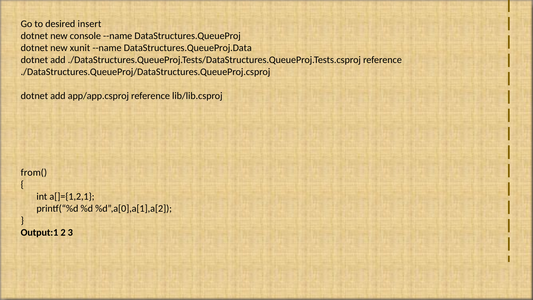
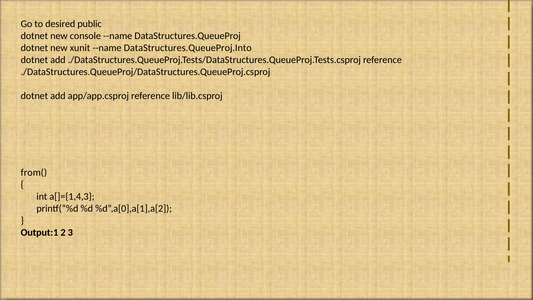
insert: insert -> public
DataStructures.QueueProj.Data: DataStructures.QueueProj.Data -> DataStructures.QueueProj.Into
a[]={1,2,1: a[]={1,2,1 -> a[]={1,4,3
